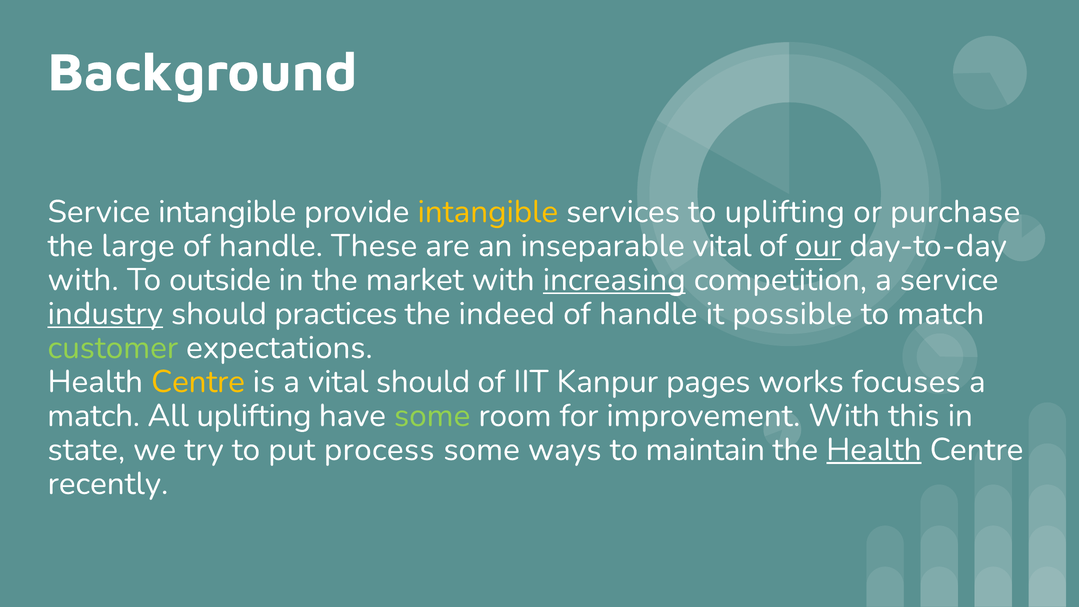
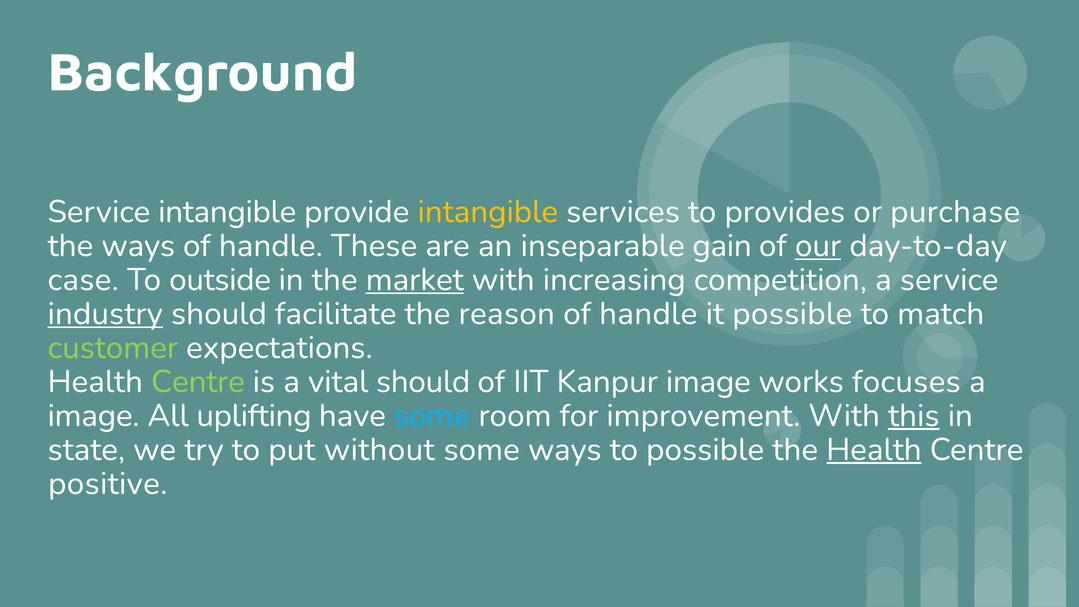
to uplifting: uplifting -> provides
the large: large -> ways
inseparable vital: vital -> gain
with at (83, 280): with -> case
market underline: none -> present
increasing underline: present -> none
practices: practices -> facilitate
indeed: indeed -> reason
Centre at (198, 382) colour: yellow -> light green
Kanpur pages: pages -> image
match at (94, 416): match -> image
some at (432, 416) colour: light green -> light blue
this underline: none -> present
process: process -> without
to maintain: maintain -> possible
recently: recently -> positive
